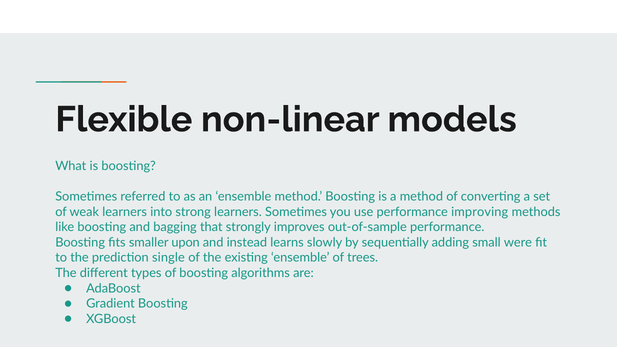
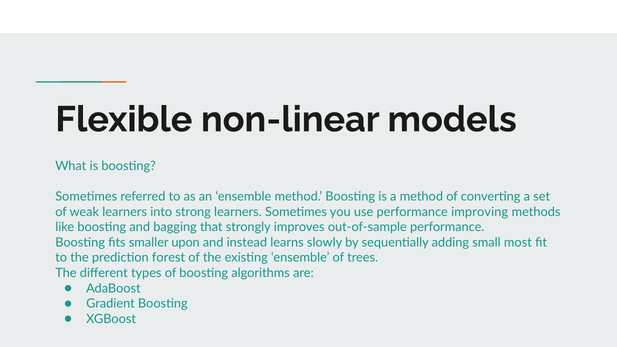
were: were -> most
single: single -> forest
